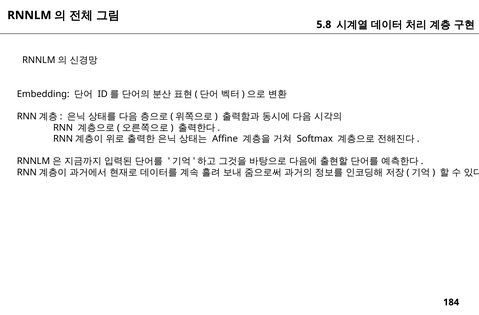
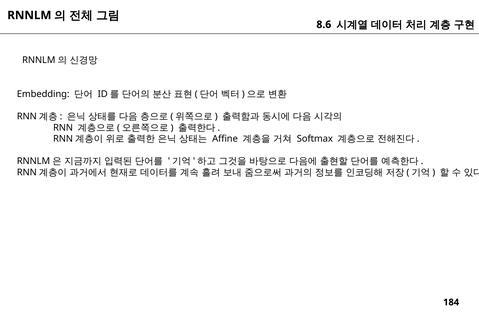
5.8: 5.8 -> 8.6
